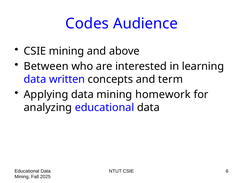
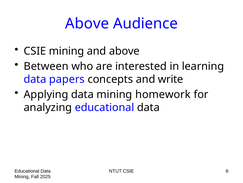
Codes at (87, 24): Codes -> Above
written: written -> papers
term: term -> write
